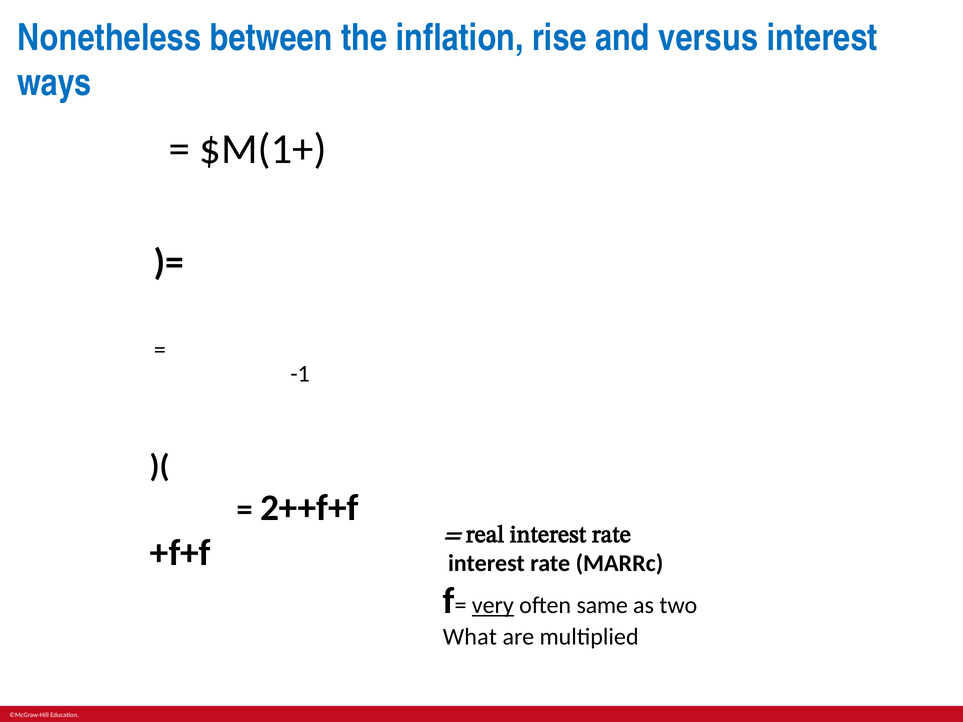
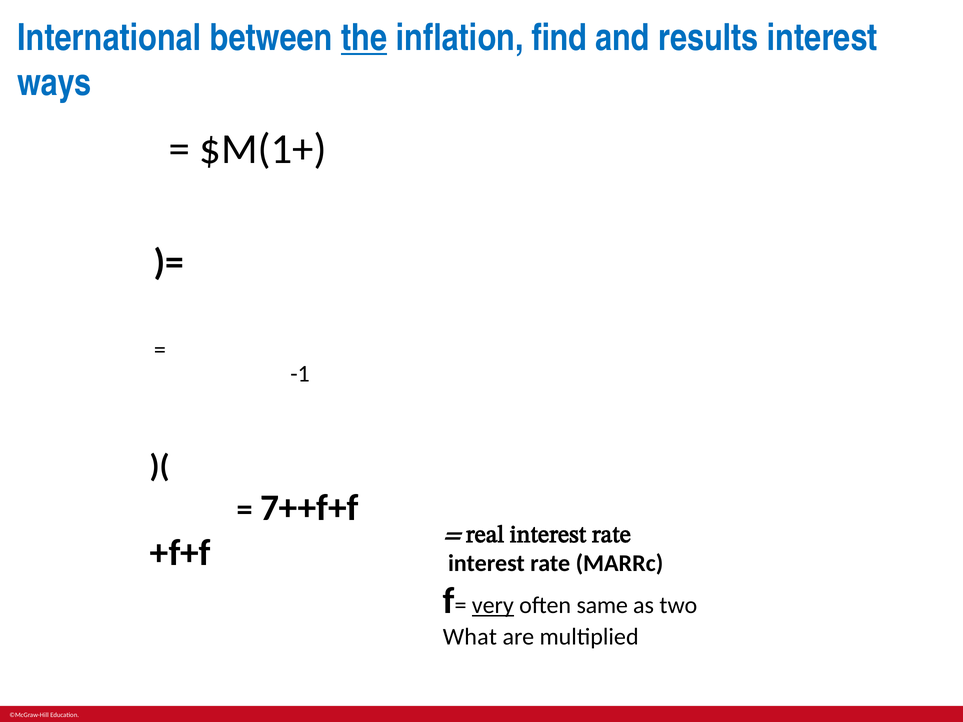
Nonetheless: Nonetheless -> International
the underline: none -> present
rise: rise -> find
versus: versus -> results
2++f+f: 2++f+f -> 7++f+f
